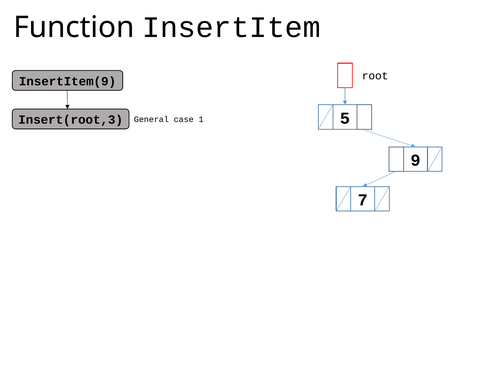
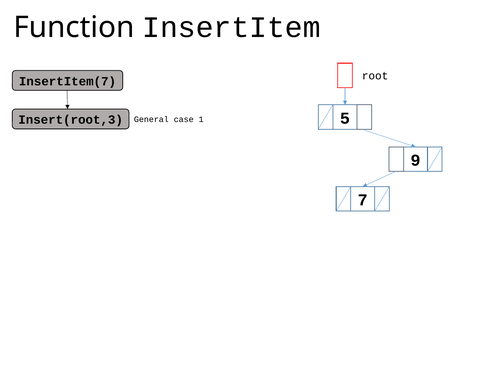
InsertItem(9: InsertItem(9 -> InsertItem(7
